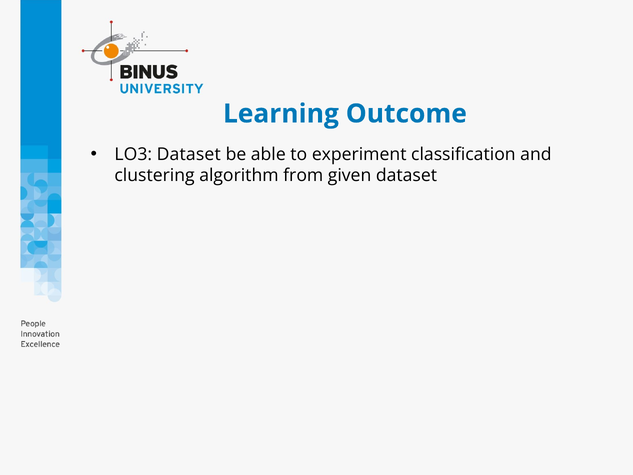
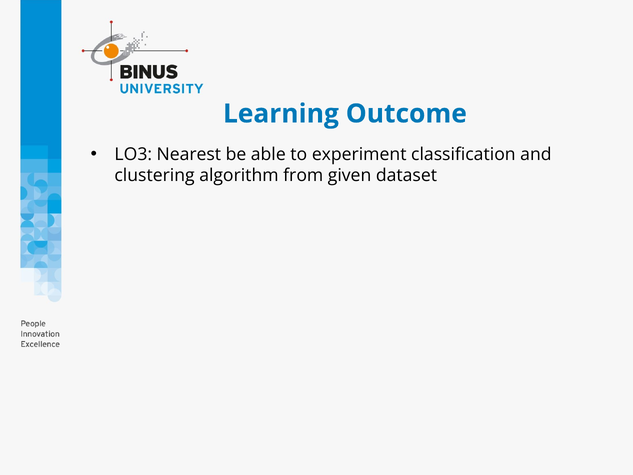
LO3 Dataset: Dataset -> Nearest
